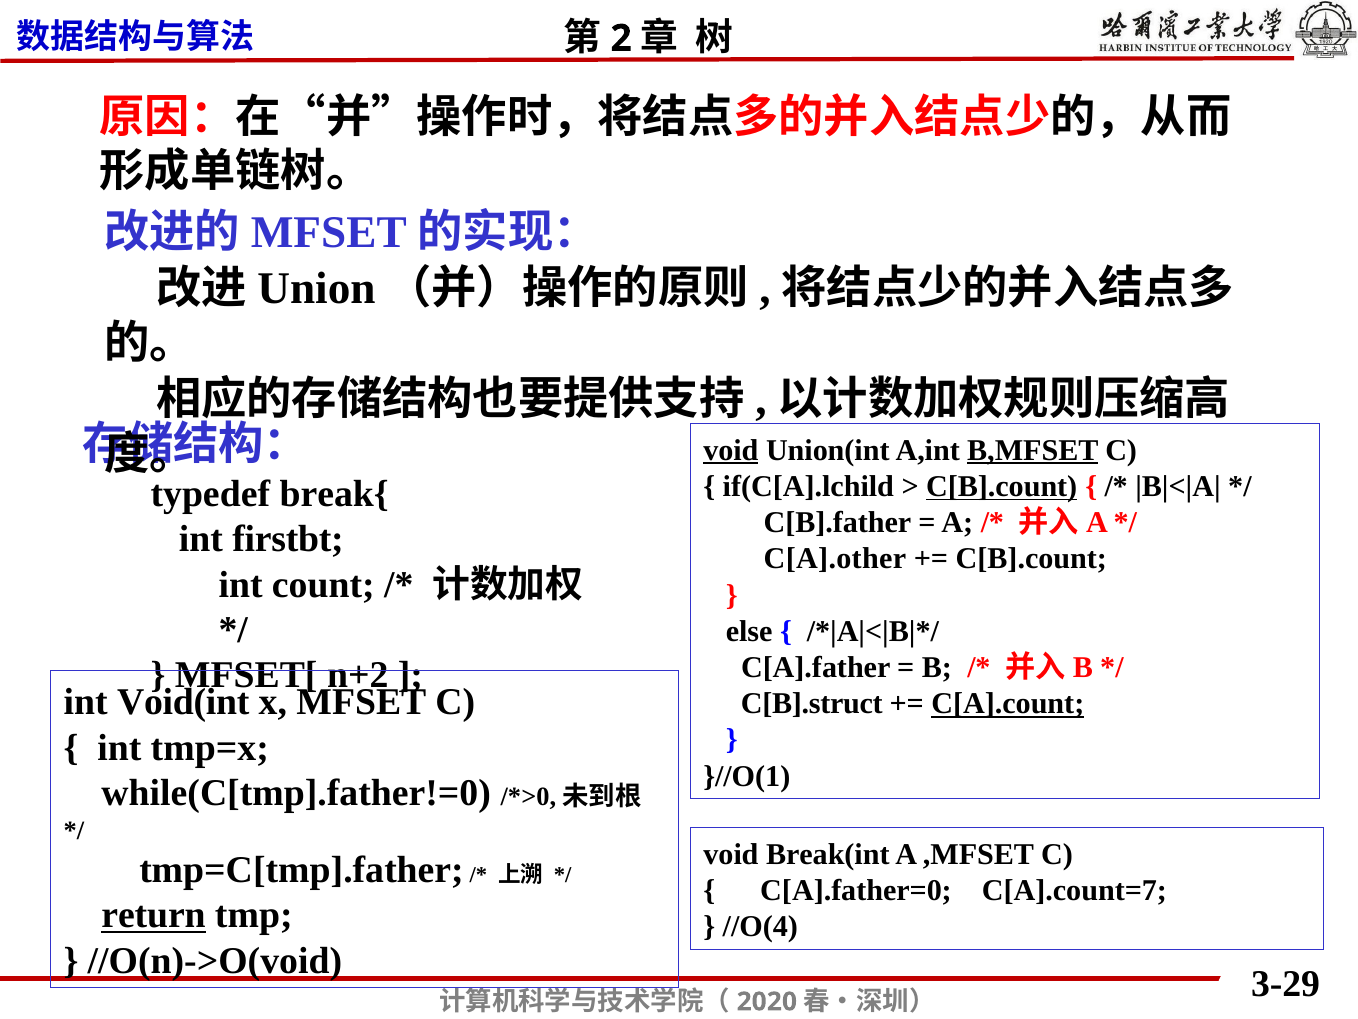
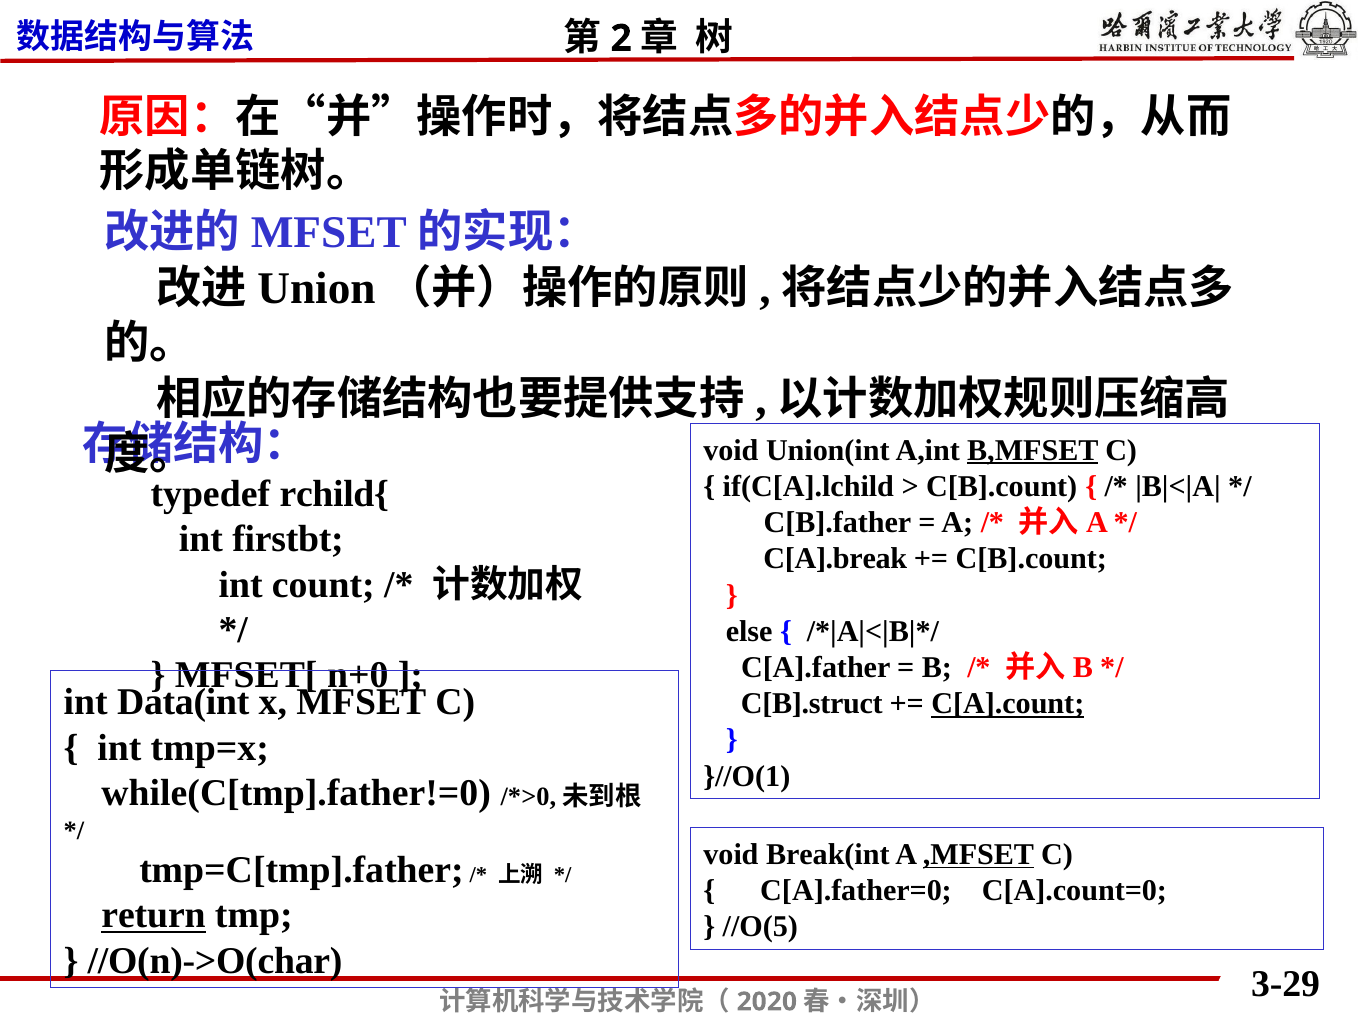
void at (731, 450) underline: present -> none
C[B].count at (1002, 486) underline: present -> none
break{: break{ -> rchild{
C[A].other: C[A].other -> C[A].break
n+2: n+2 -> n+0
Void(int: Void(int -> Data(int
,MFSET underline: none -> present
C[A].count=7: C[A].count=7 -> C[A].count=0
//O(4: //O(4 -> //O(5
//O(n)->O(void: //O(n)->O(void -> //O(n)->O(char
